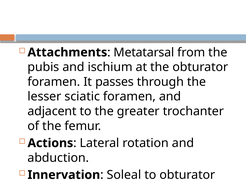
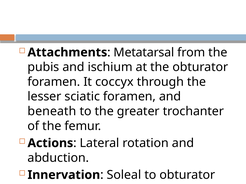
passes: passes -> coccyx
adjacent: adjacent -> beneath
